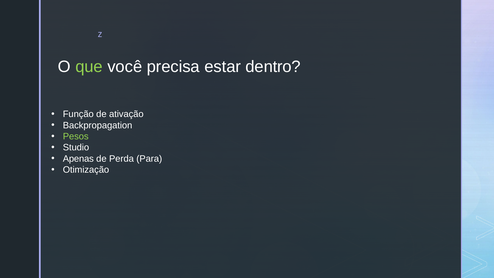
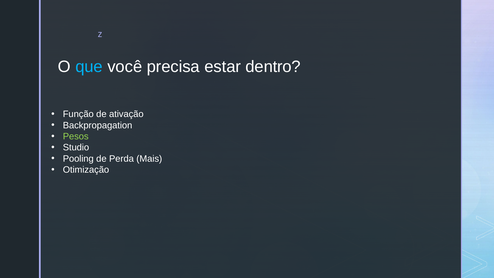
que colour: light green -> light blue
Apenas: Apenas -> Pooling
Para: Para -> Mais
